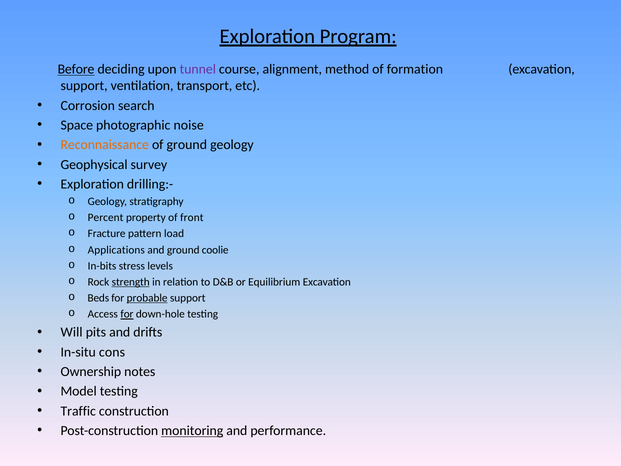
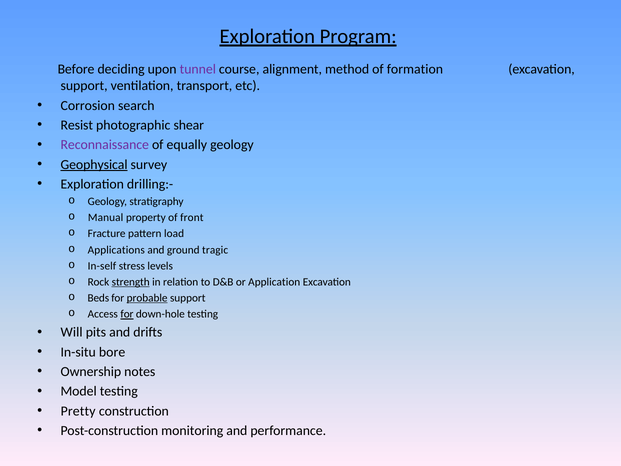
Before underline: present -> none
Space: Space -> Resist
noise: noise -> shear
Reconnaissance colour: orange -> purple
of ground: ground -> equally
Geophysical underline: none -> present
Percent: Percent -> Manual
coolie: coolie -> tragic
In-bits: In-bits -> In-self
Equilibrium: Equilibrium -> Application
cons: cons -> bore
Traffic: Traffic -> Pretty
monitoring underline: present -> none
